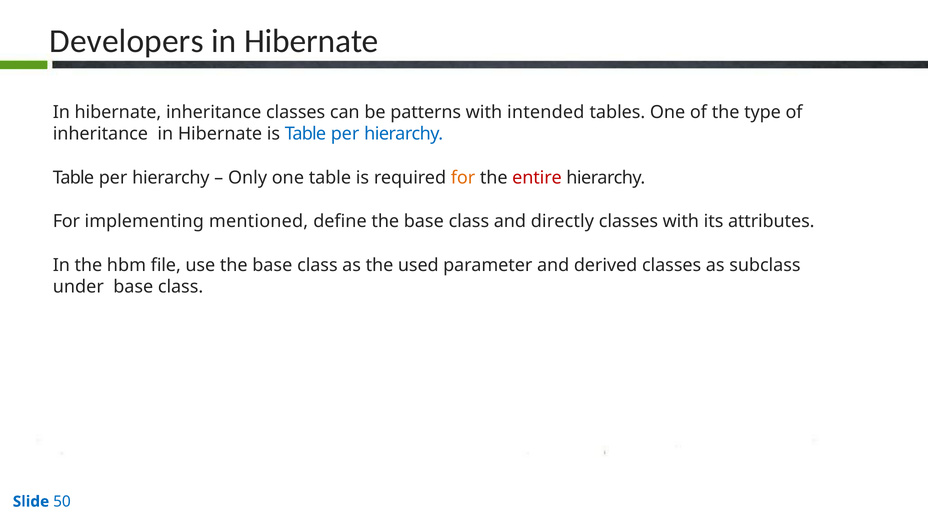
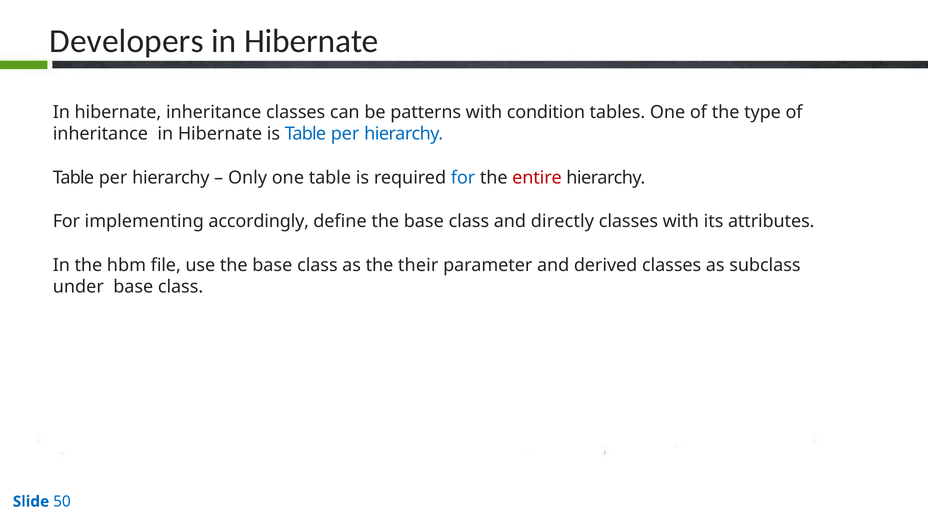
intended: intended -> condition
for at (463, 178) colour: orange -> blue
mentioned: mentioned -> accordingly
used: used -> their
